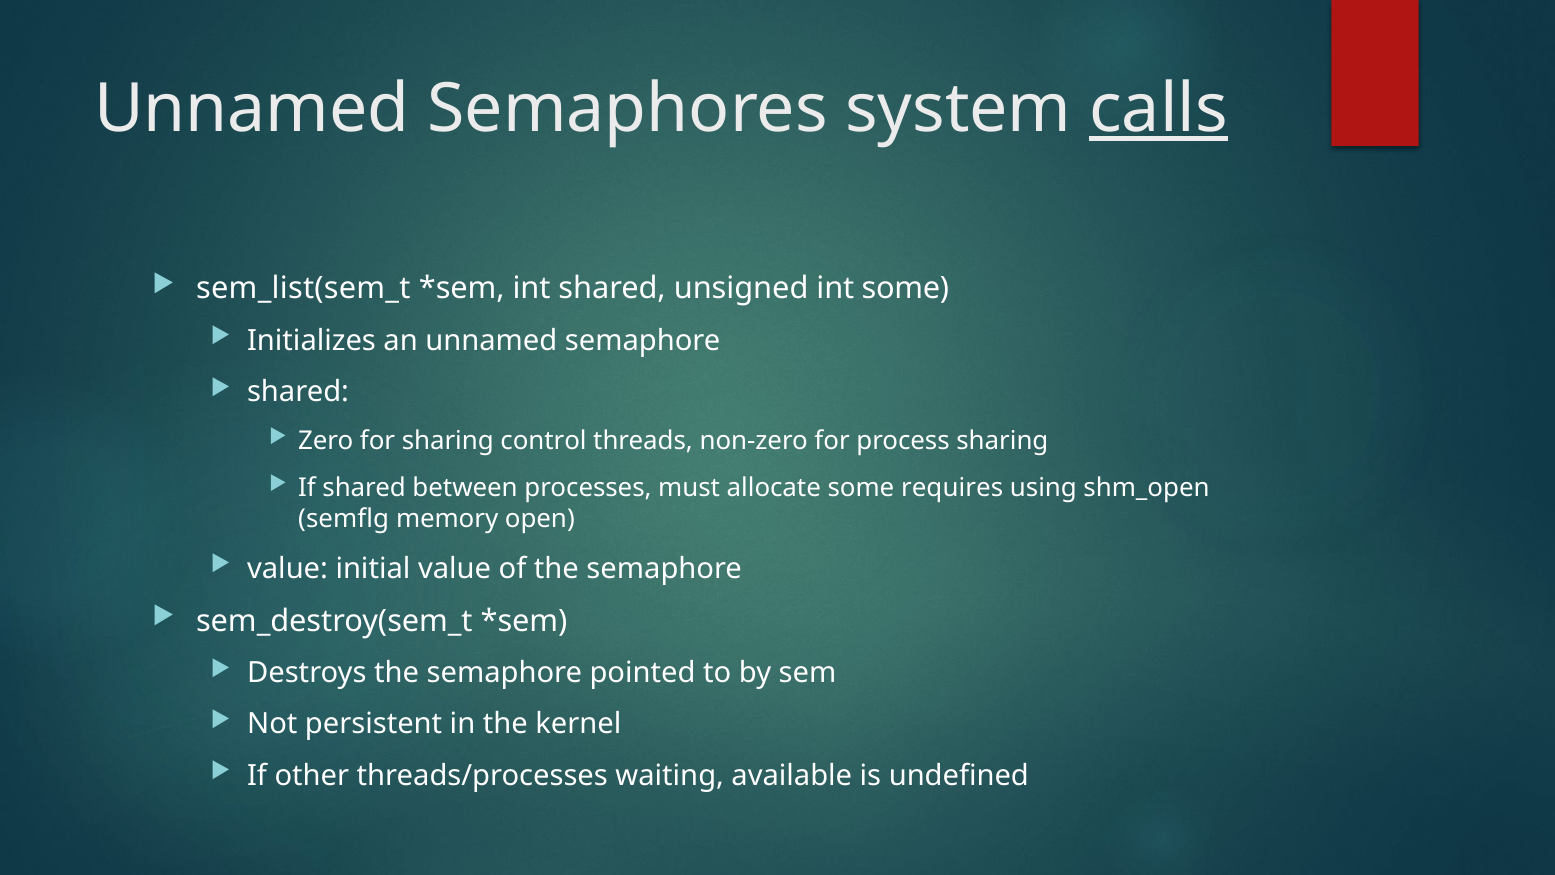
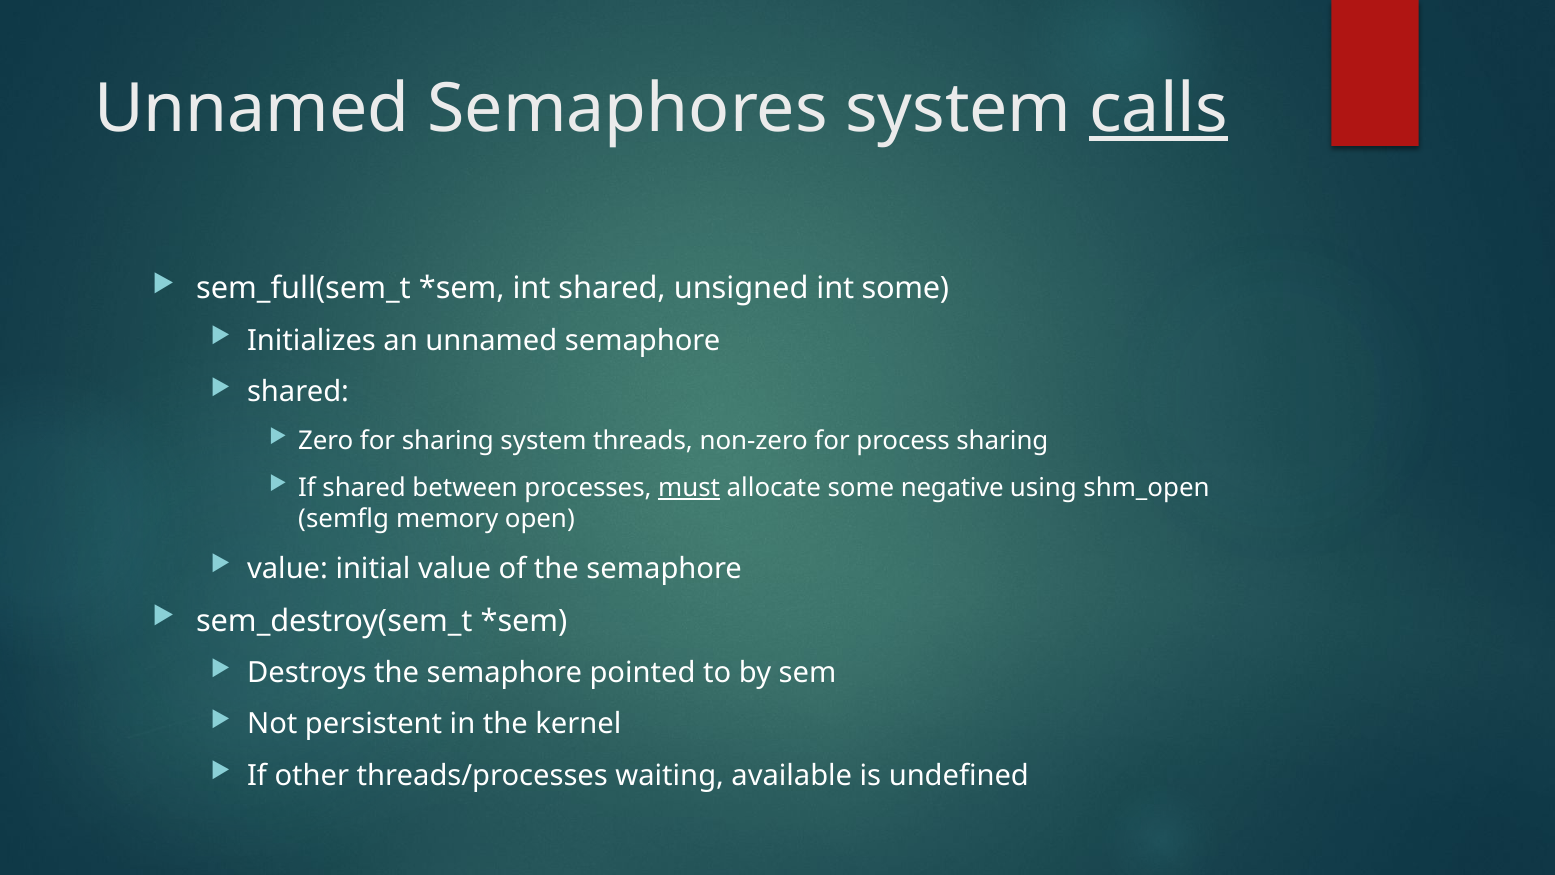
sem_list(sem_t: sem_list(sem_t -> sem_full(sem_t
sharing control: control -> system
must underline: none -> present
requires: requires -> negative
